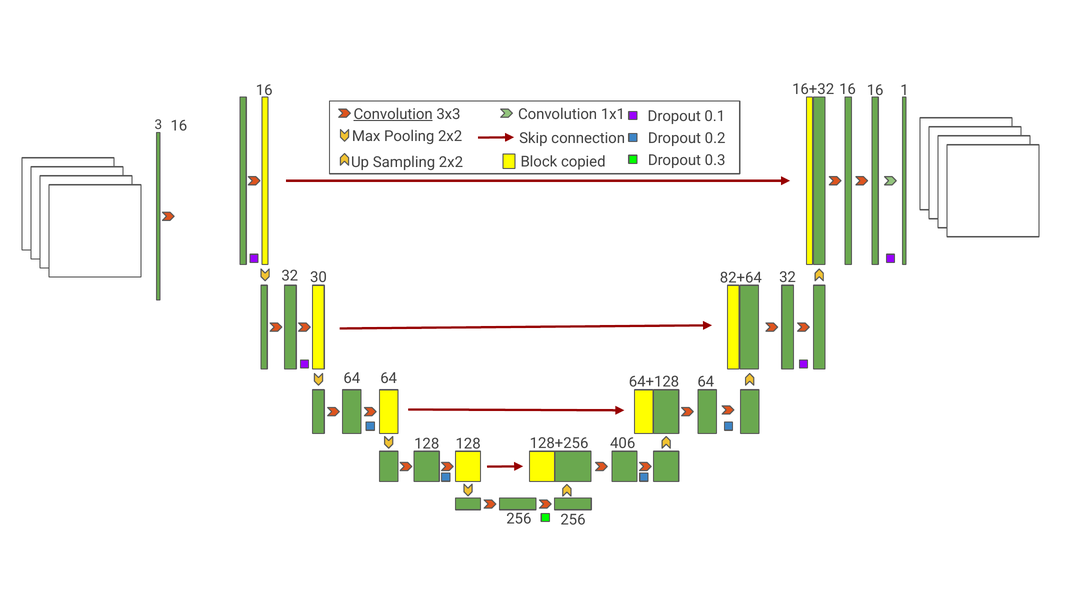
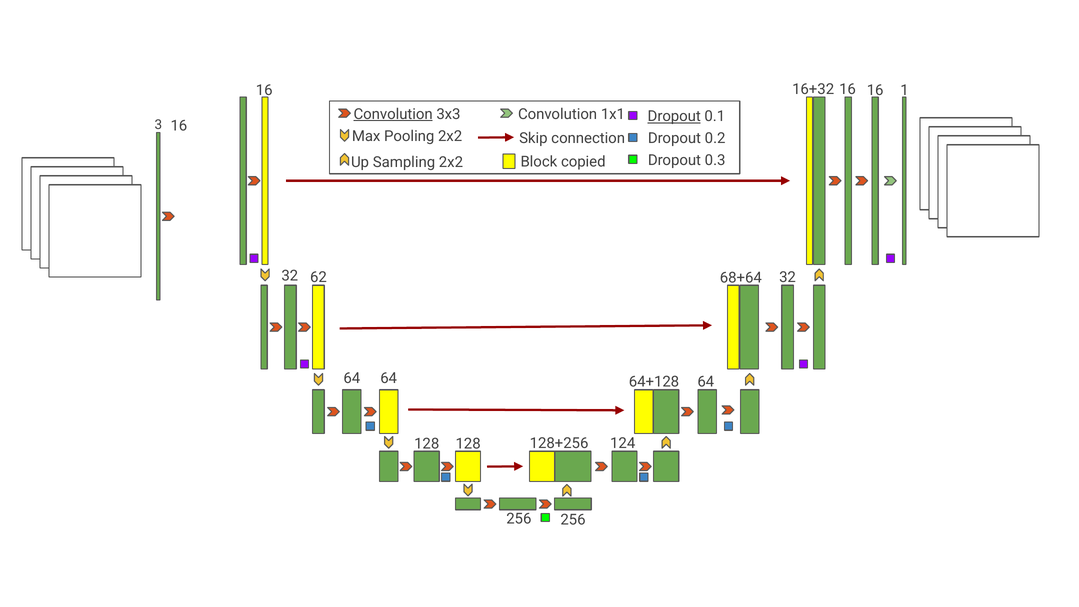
Dropout at (674, 117) underline: none -> present
30: 30 -> 62
82+64: 82+64 -> 68+64
406: 406 -> 124
